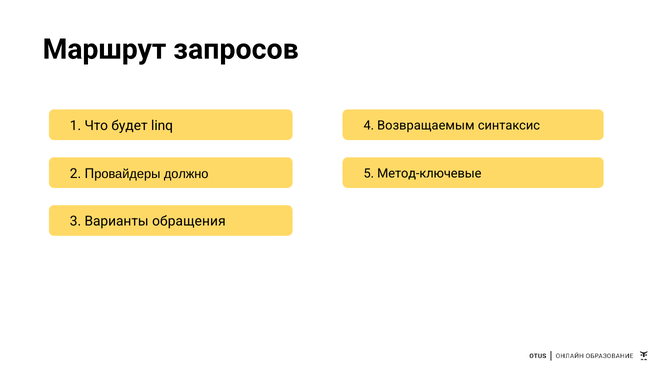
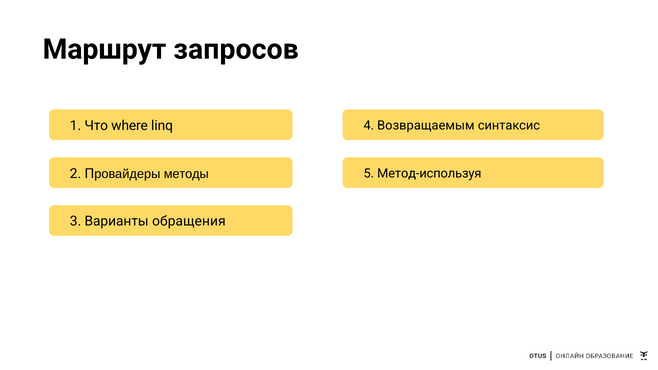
будет: будет -> where
должно: должно -> методы
Метод-ключевые: Метод-ключевые -> Метод-используя
